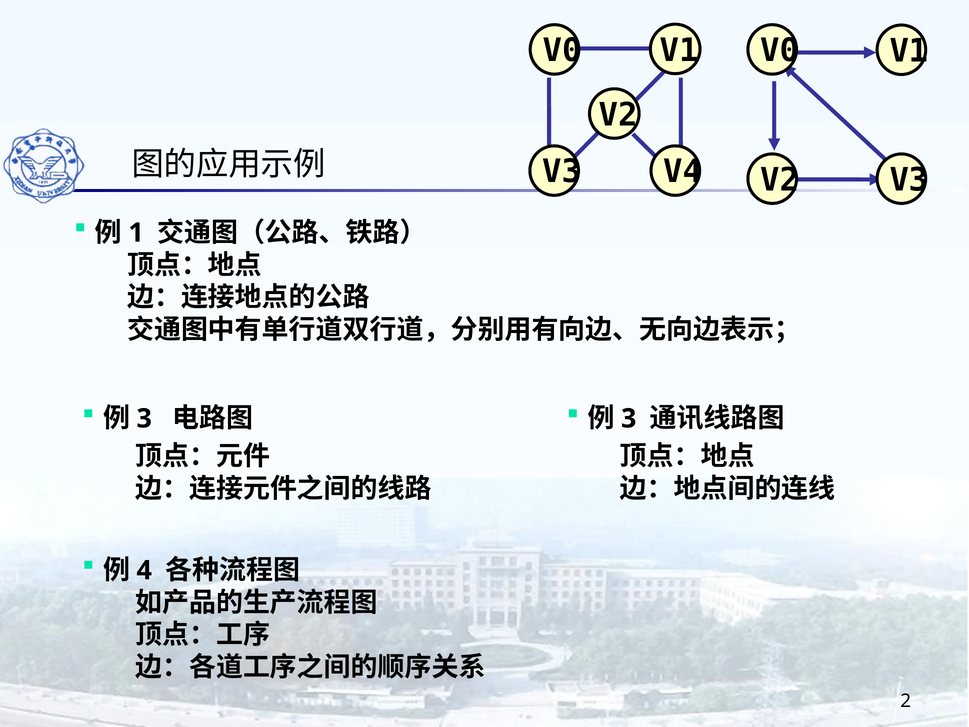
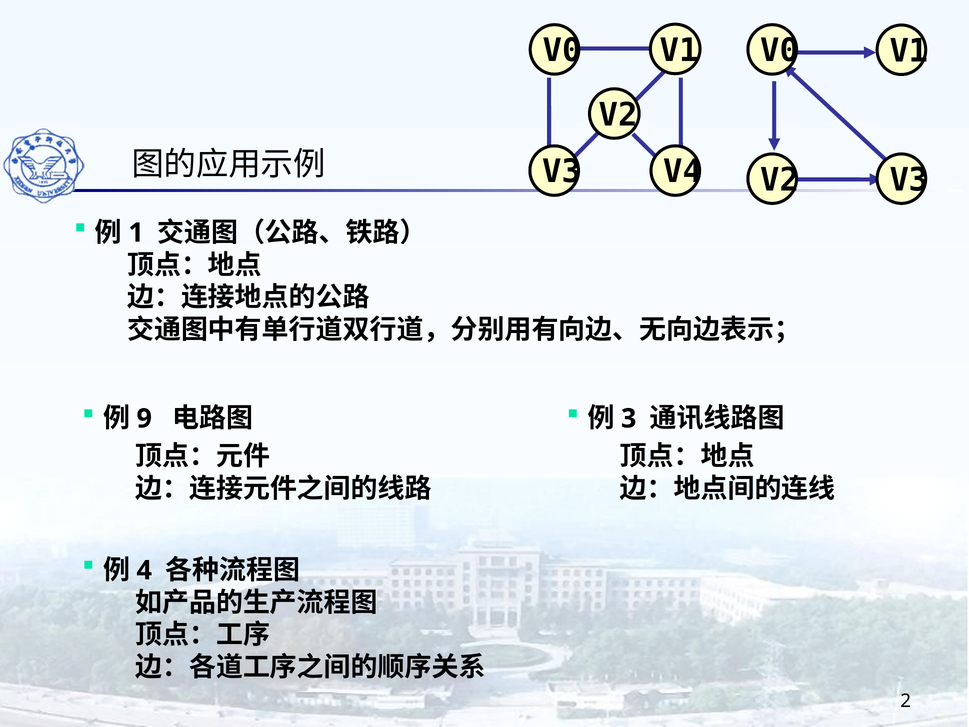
3 at (144, 418): 3 -> 9
